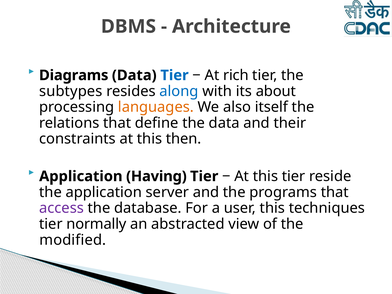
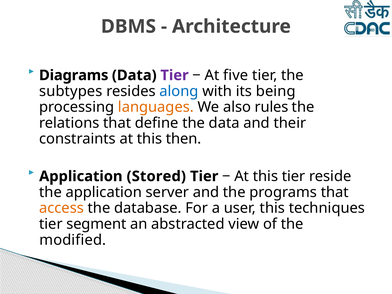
Tier at (175, 75) colour: blue -> purple
rich: rich -> five
about: about -> being
itself: itself -> rules
Having: Having -> Stored
access colour: purple -> orange
normally: normally -> segment
